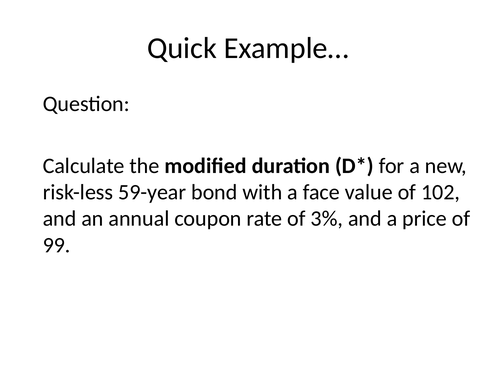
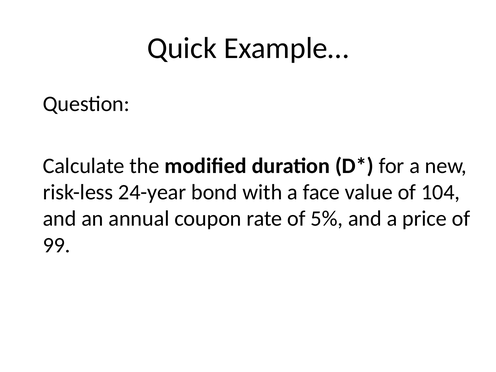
59-year: 59-year -> 24-year
102: 102 -> 104
3%: 3% -> 5%
